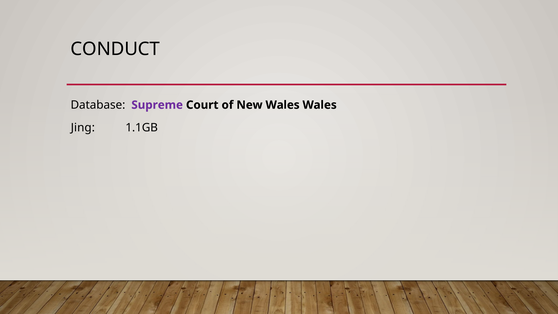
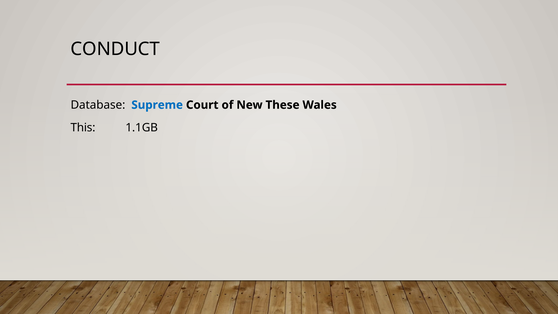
Supreme colour: purple -> blue
New Wales: Wales -> These
Jing: Jing -> This
